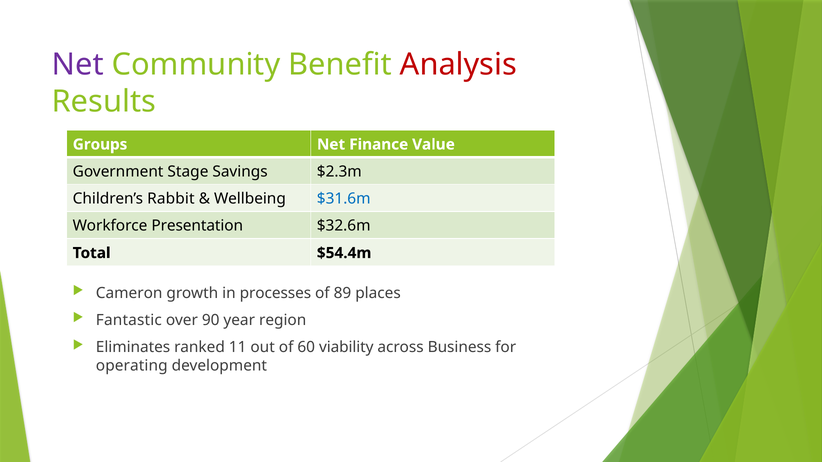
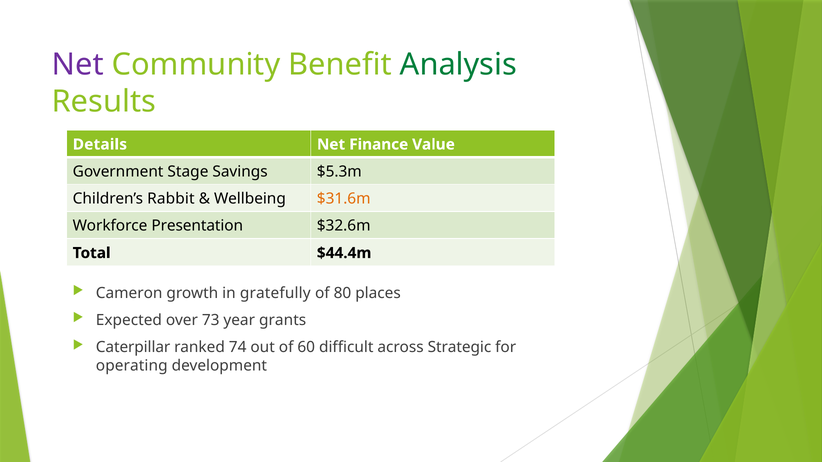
Analysis colour: red -> green
Groups: Groups -> Details
$2.3m: $2.3m -> $5.3m
$31.6m colour: blue -> orange
$54.4m: $54.4m -> $44.4m
processes: processes -> gratefully
89: 89 -> 80
Fantastic: Fantastic -> Expected
90: 90 -> 73
region: region -> grants
Eliminates: Eliminates -> Caterpillar
11: 11 -> 74
viability: viability -> difficult
Business: Business -> Strategic
